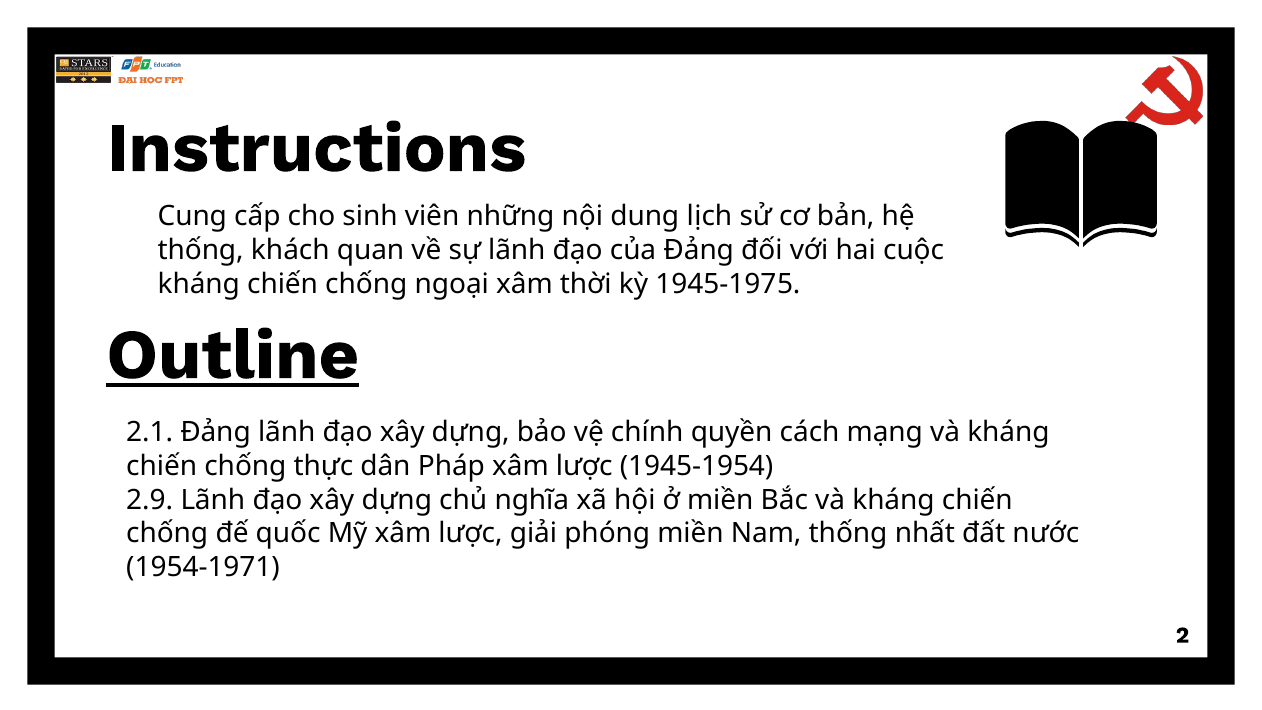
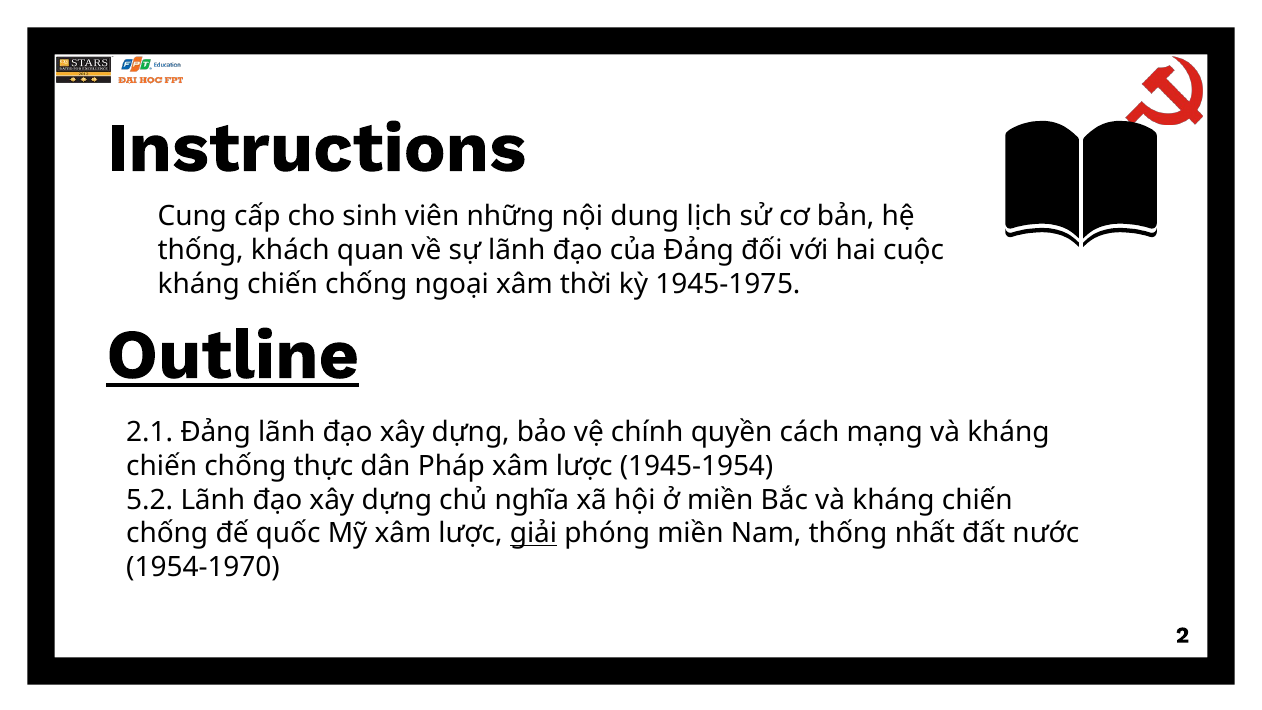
2.9: 2.9 -> 5.2
giải underline: none -> present
1954-1971: 1954-1971 -> 1954-1970
